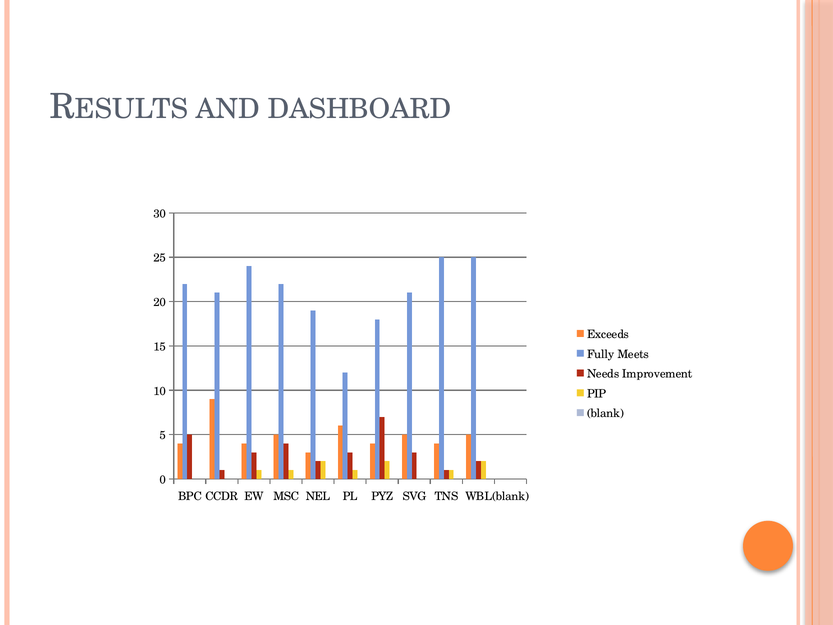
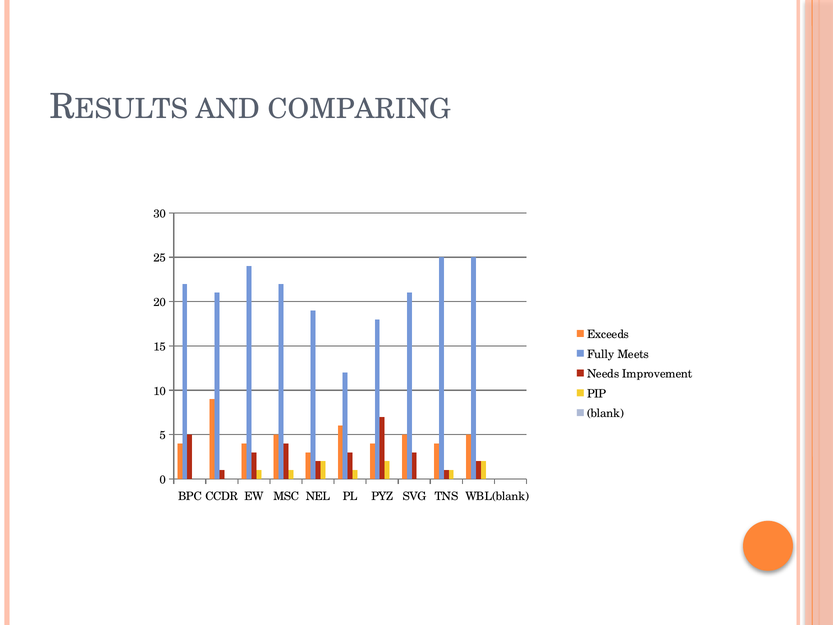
DASHBOARD: DASHBOARD -> COMPARING
